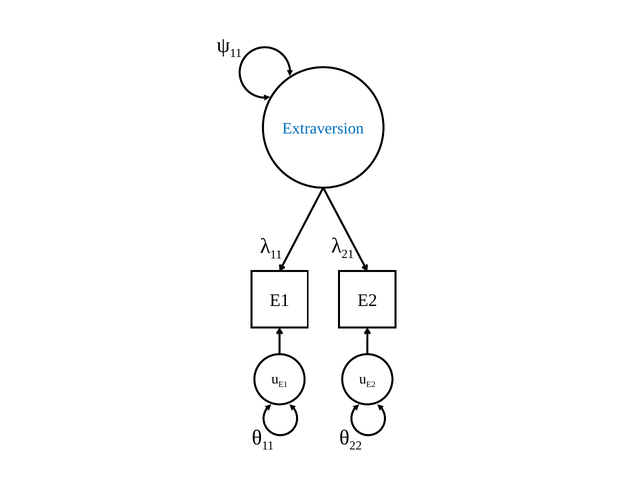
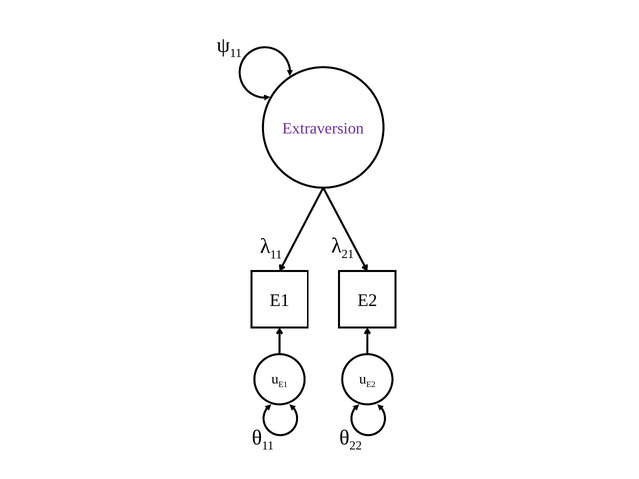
Extraversion colour: blue -> purple
